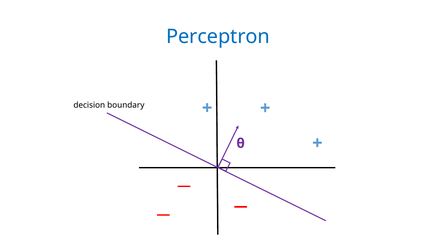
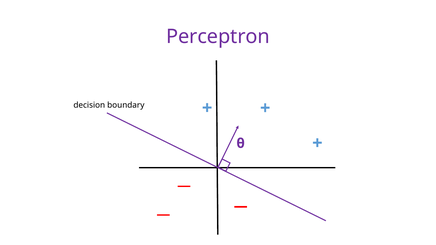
Perceptron colour: blue -> purple
